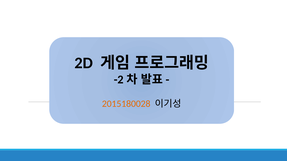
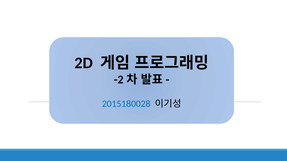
2015180028 colour: orange -> blue
